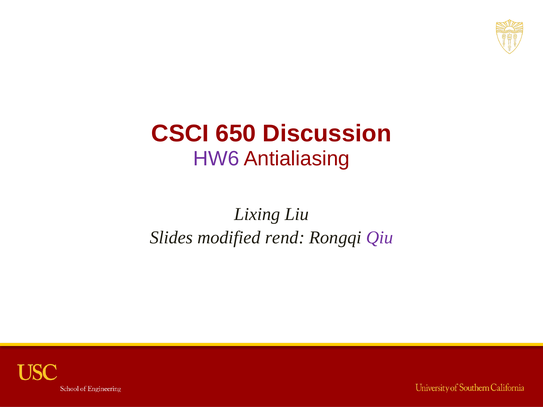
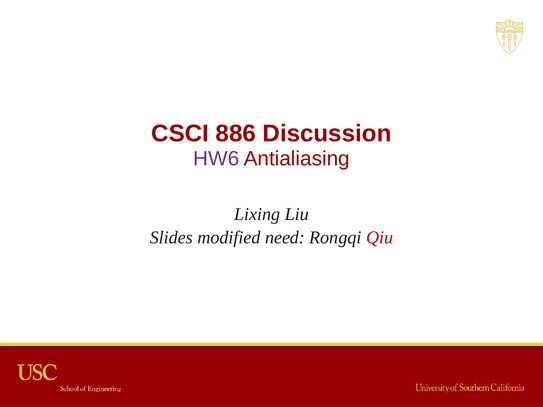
650: 650 -> 886
rend: rend -> need
Qiu colour: purple -> red
